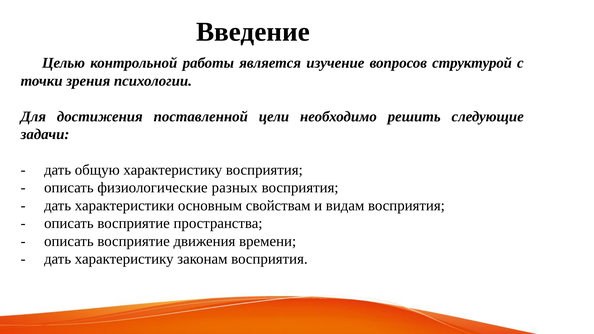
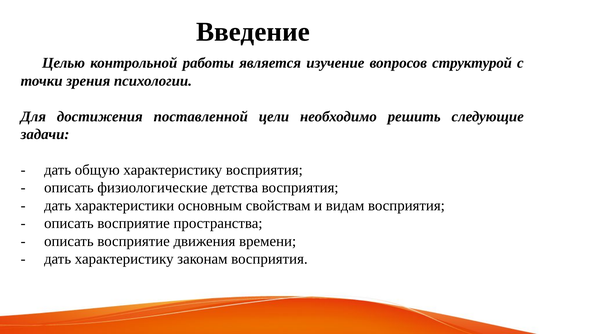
разных: разных -> детства
